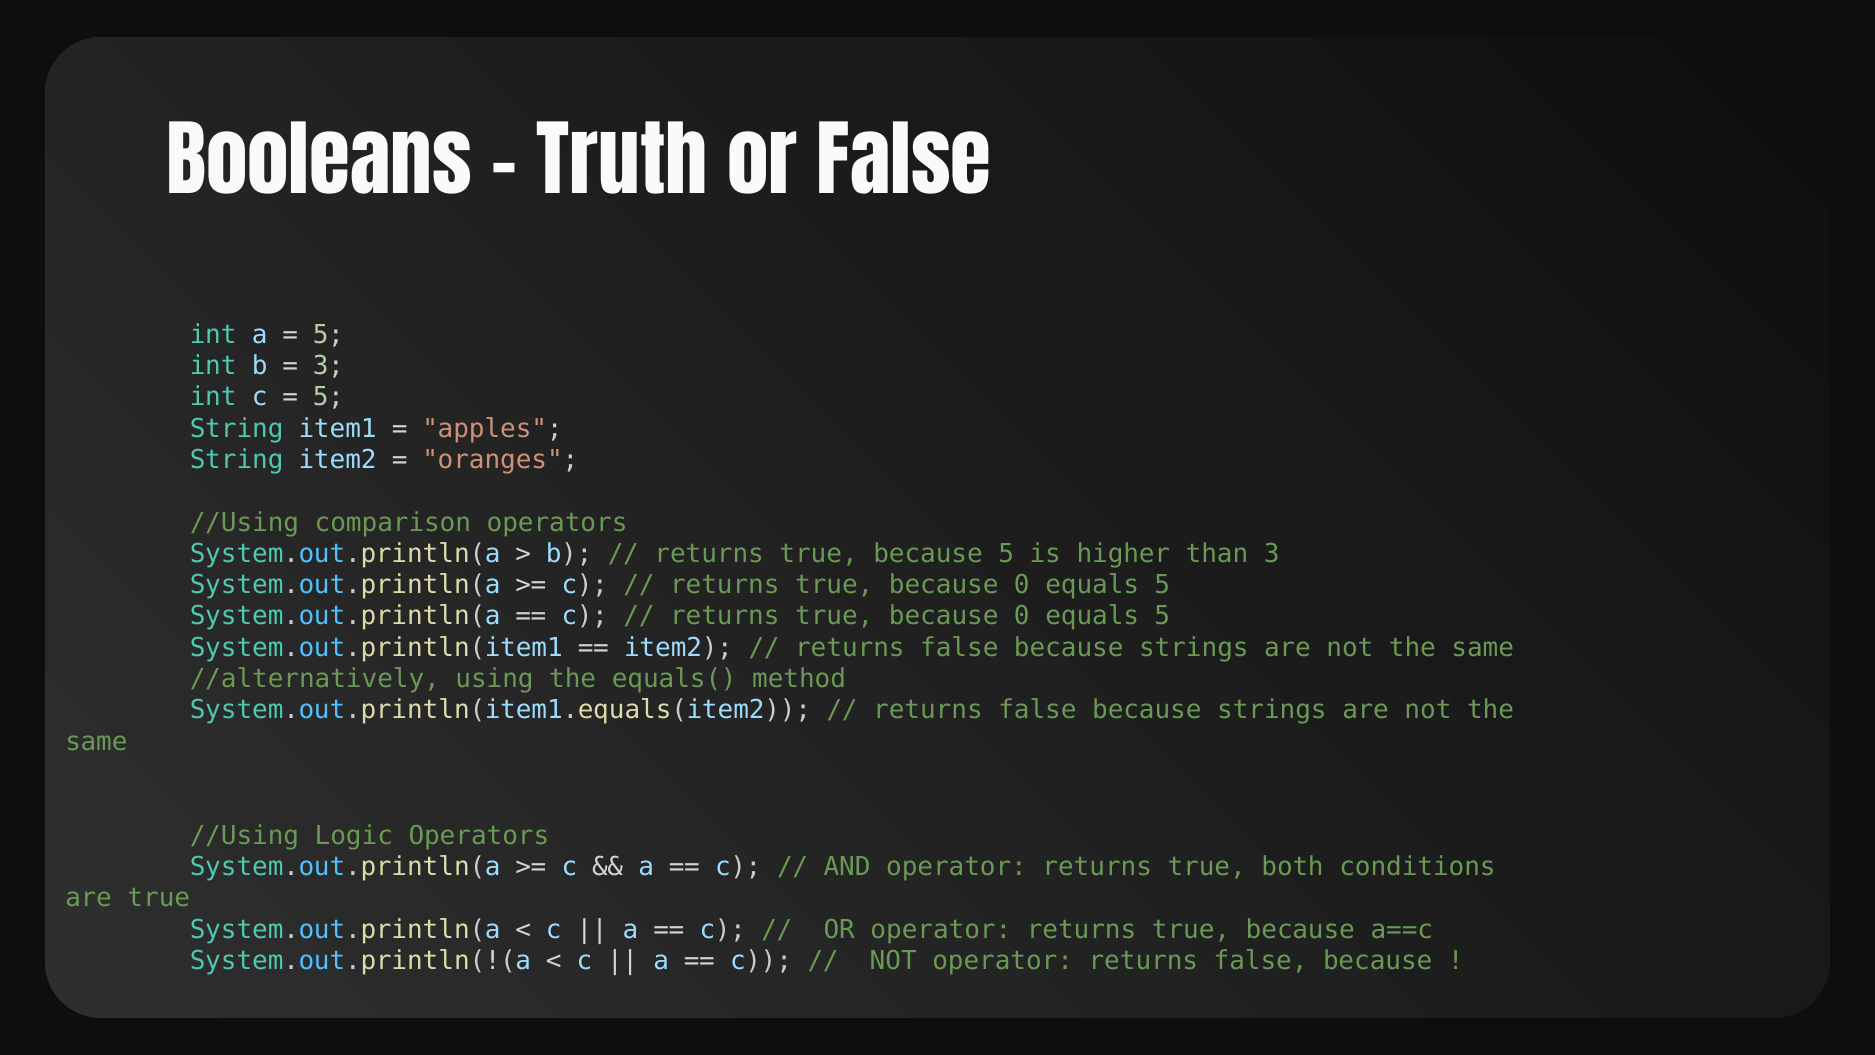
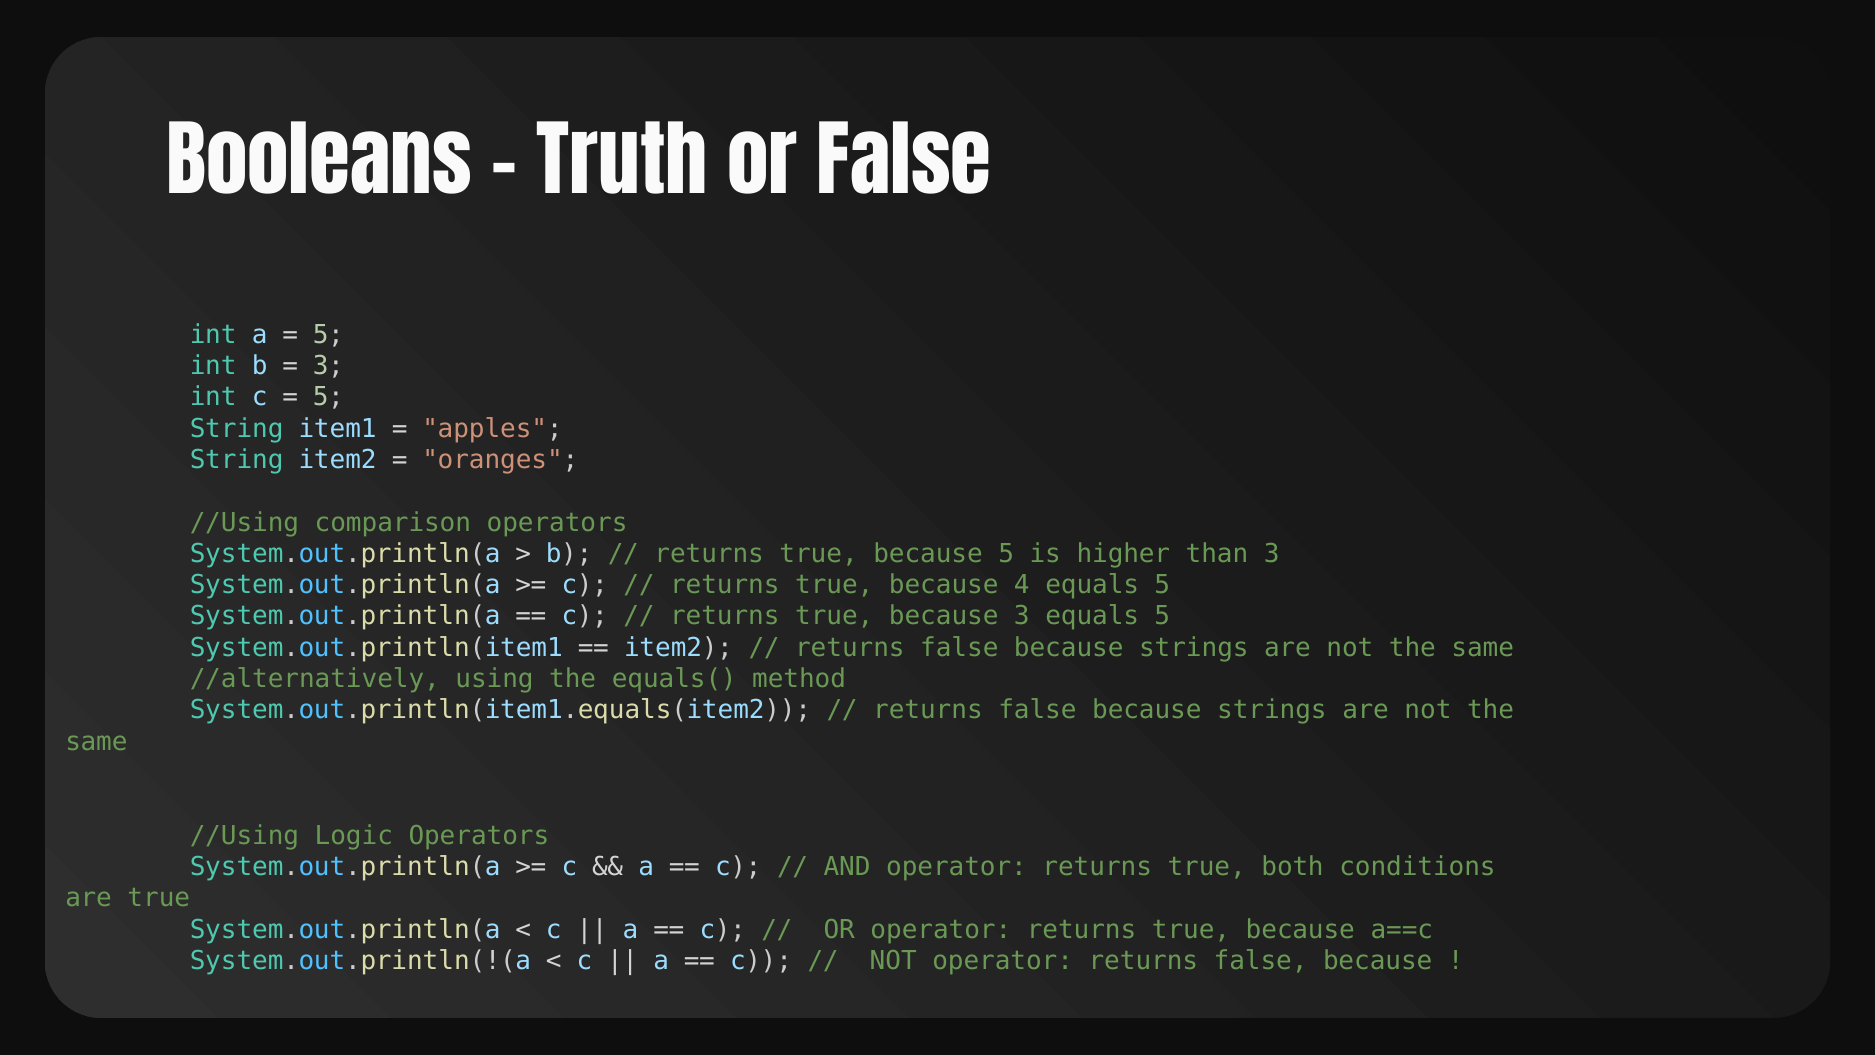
0 at (1022, 585): 0 -> 4
0 at (1022, 616): 0 -> 3
